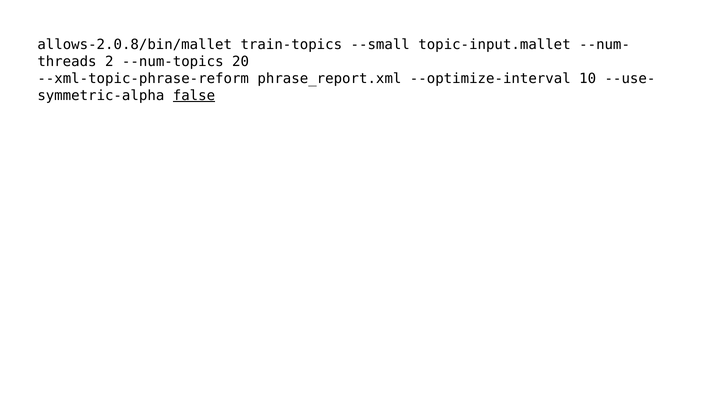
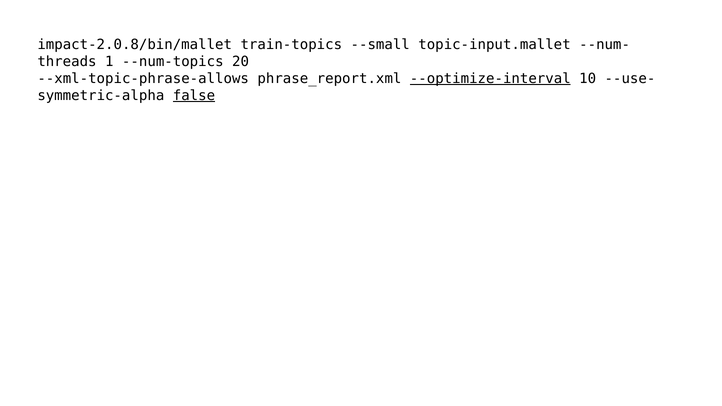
allows-2.0.8/bin/mallet: allows-2.0.8/bin/mallet -> impact-2.0.8/bin/mallet
2: 2 -> 1
--xml-topic-phrase-reform: --xml-topic-phrase-reform -> --xml-topic-phrase-allows
--optimize-interval underline: none -> present
